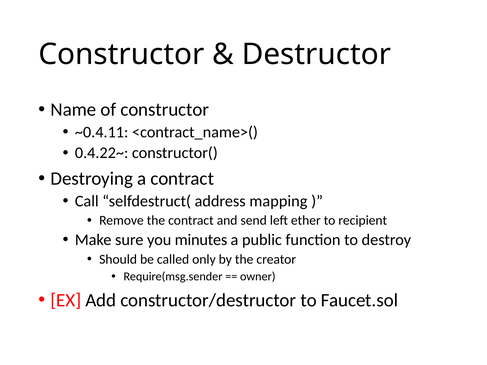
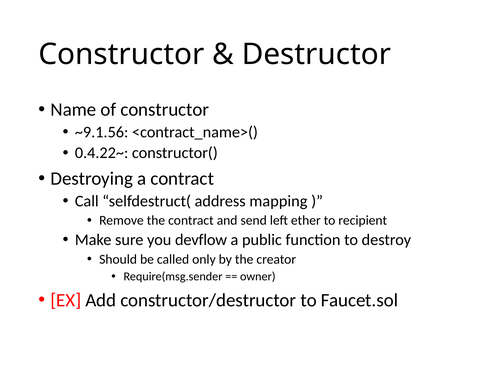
~0.4.11: ~0.4.11 -> ~9.1.56
minutes: minutes -> devflow
